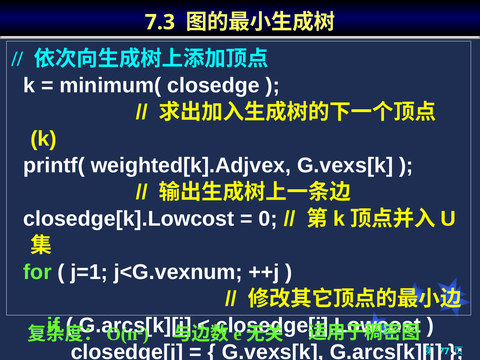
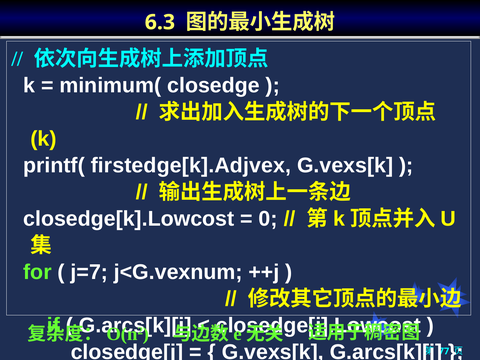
7.3: 7.3 -> 6.3
weighted[k].Adjvex: weighted[k].Adjvex -> firstedge[k].Adjvex
j=1: j=1 -> j=7
